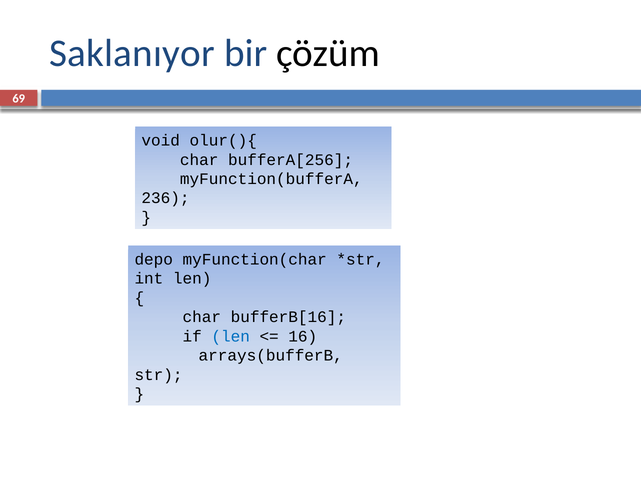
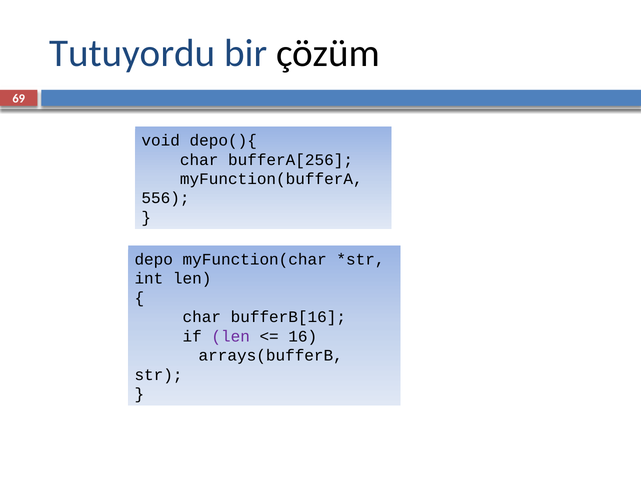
Saklanıyor: Saklanıyor -> Tutuyordu
olur(){: olur(){ -> depo(){
236: 236 -> 556
len at (231, 336) colour: blue -> purple
